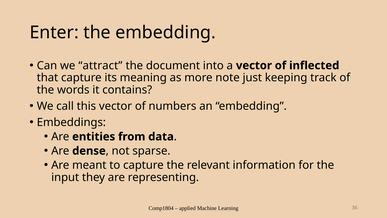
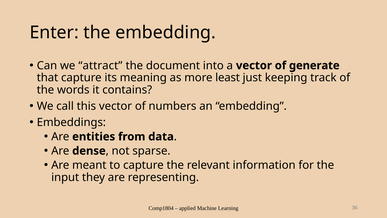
inflected: inflected -> generate
note: note -> least
